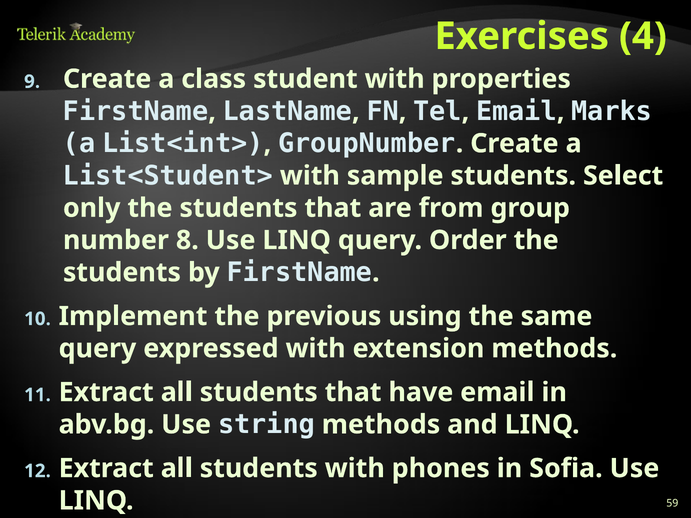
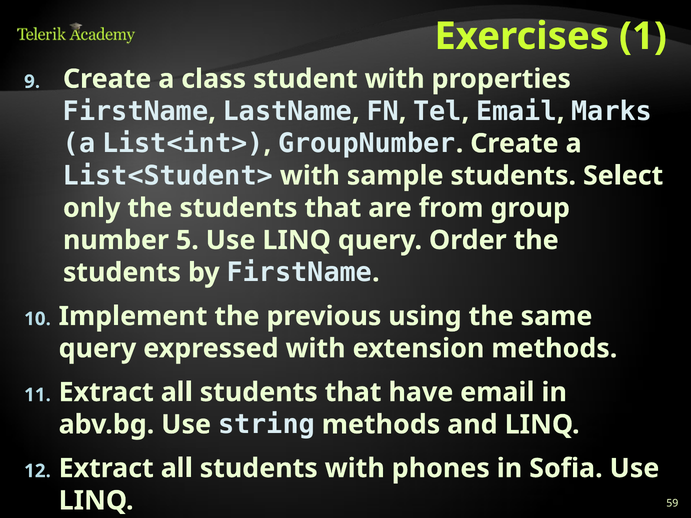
4: 4 -> 1
8: 8 -> 5
